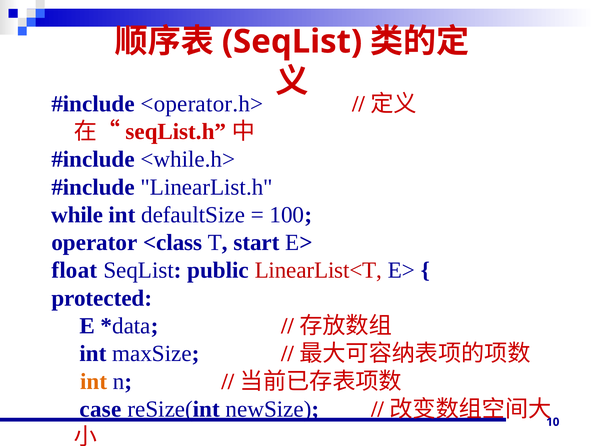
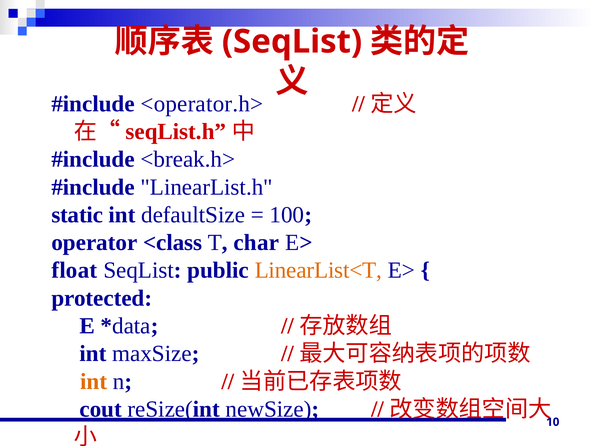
<while.h>: <while.h> -> <break.h>
while: while -> static
start: start -> char
LinearList<T colour: red -> orange
case: case -> cout
